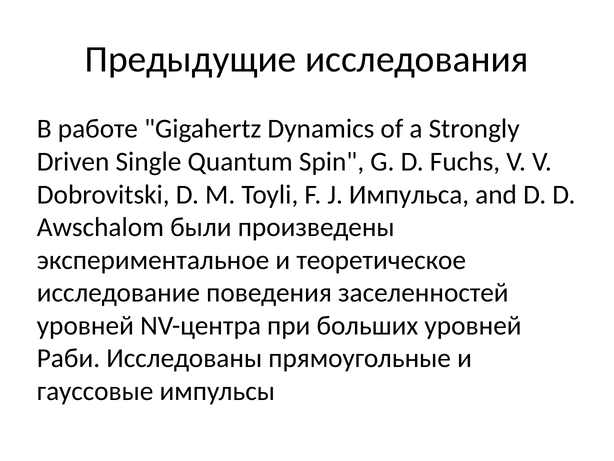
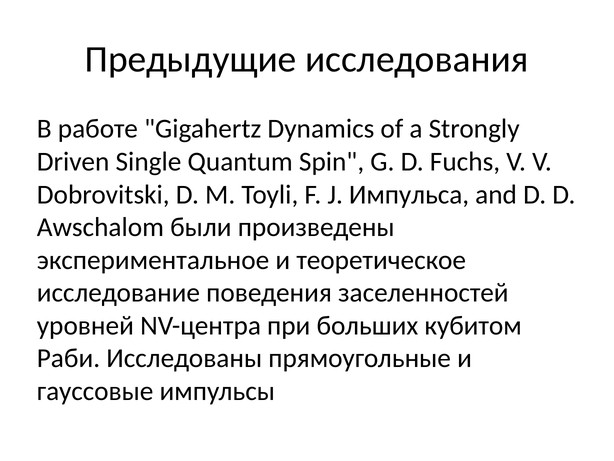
больших уровней: уровней -> кубитом
